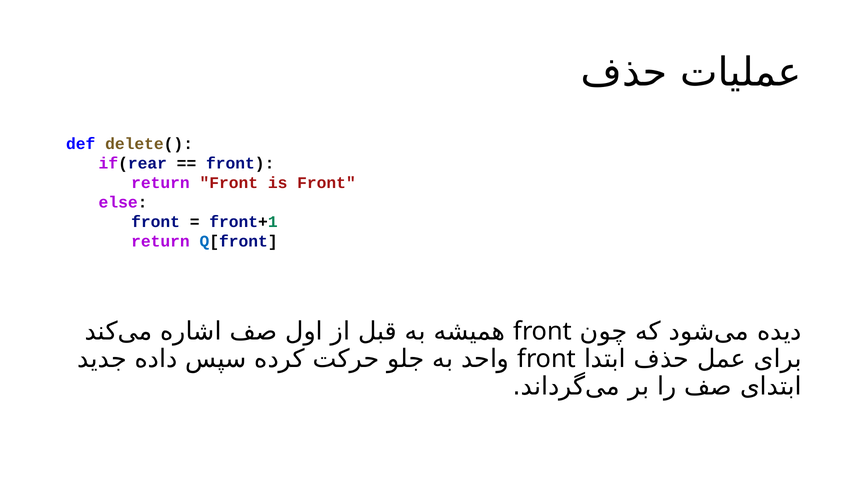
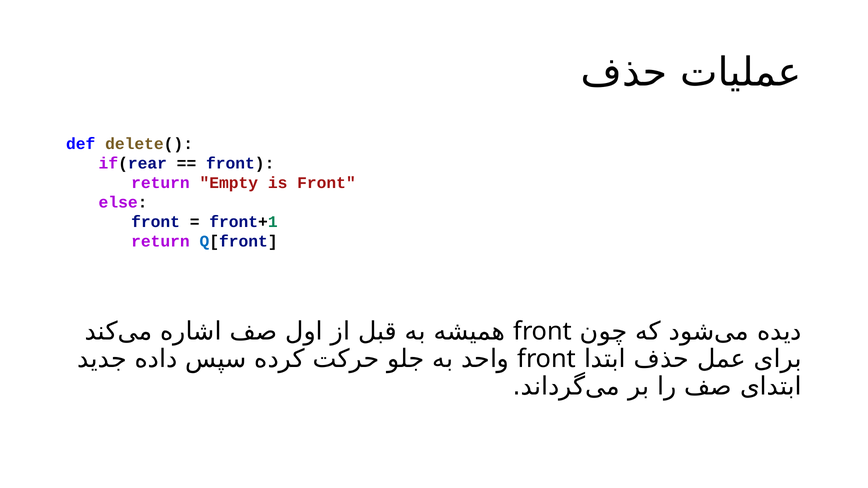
return Front: Front -> Empty
